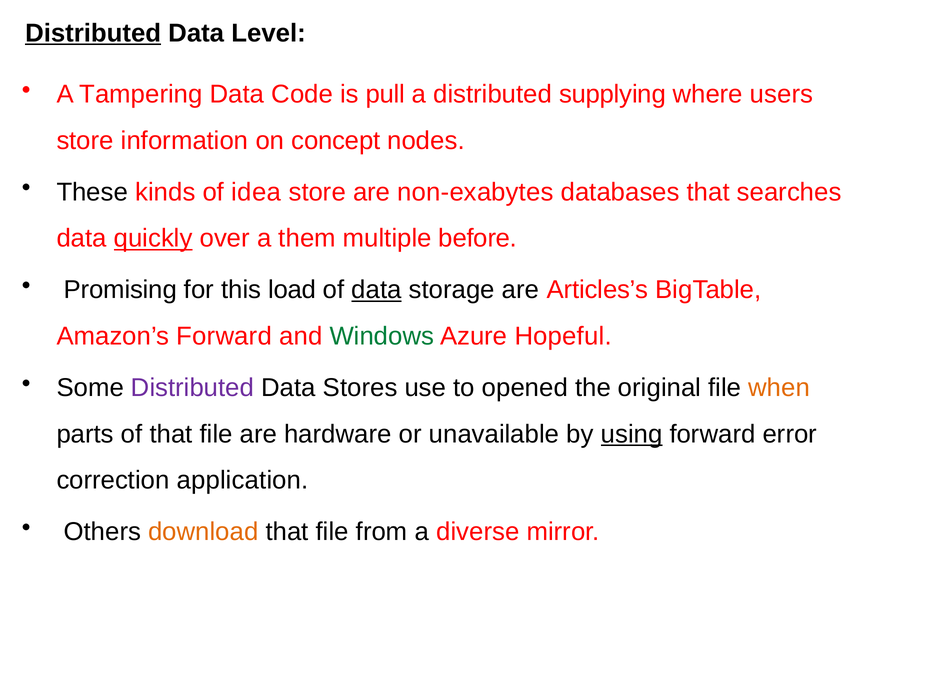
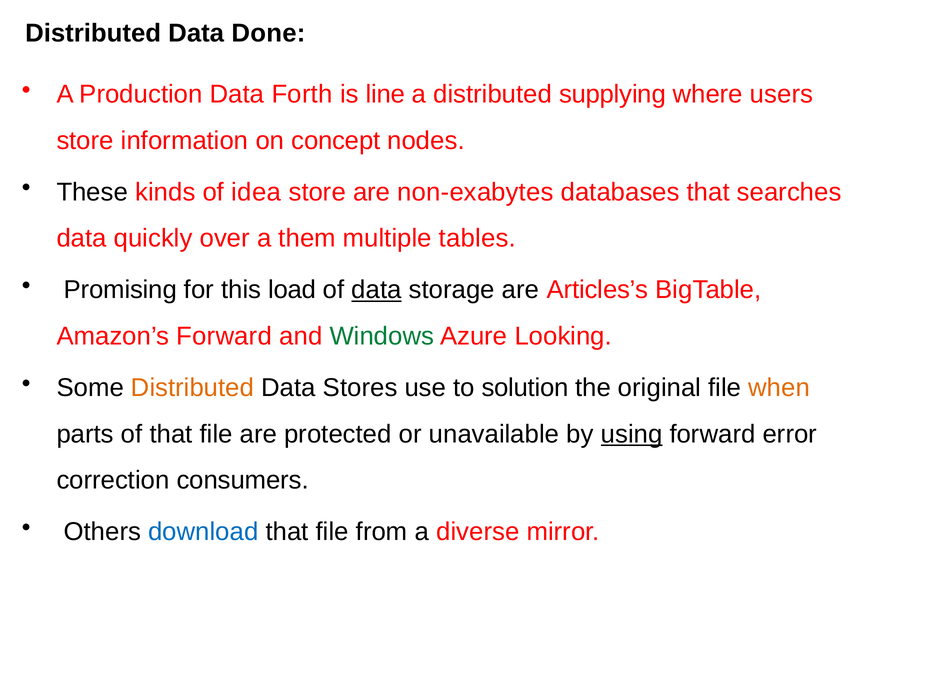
Distributed at (93, 33) underline: present -> none
Level: Level -> Done
Tampering: Tampering -> Production
Code: Code -> Forth
pull: pull -> line
quickly underline: present -> none
before: before -> tables
Hopeful: Hopeful -> Looking
Distributed at (193, 388) colour: purple -> orange
opened: opened -> solution
hardware: hardware -> protected
application: application -> consumers
download colour: orange -> blue
